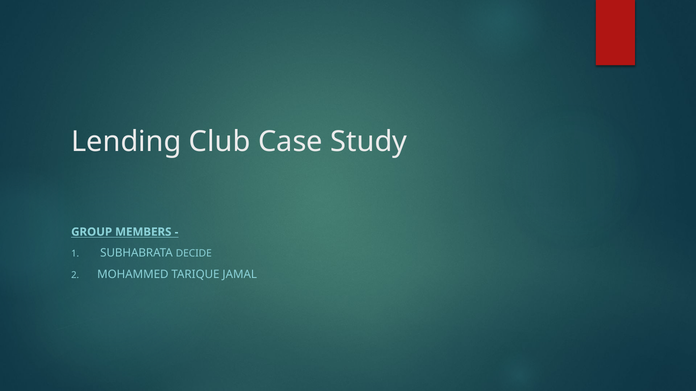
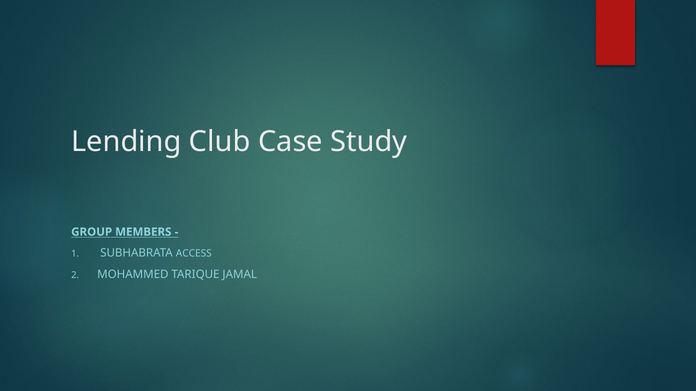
DECIDE: DECIDE -> ACCESS
